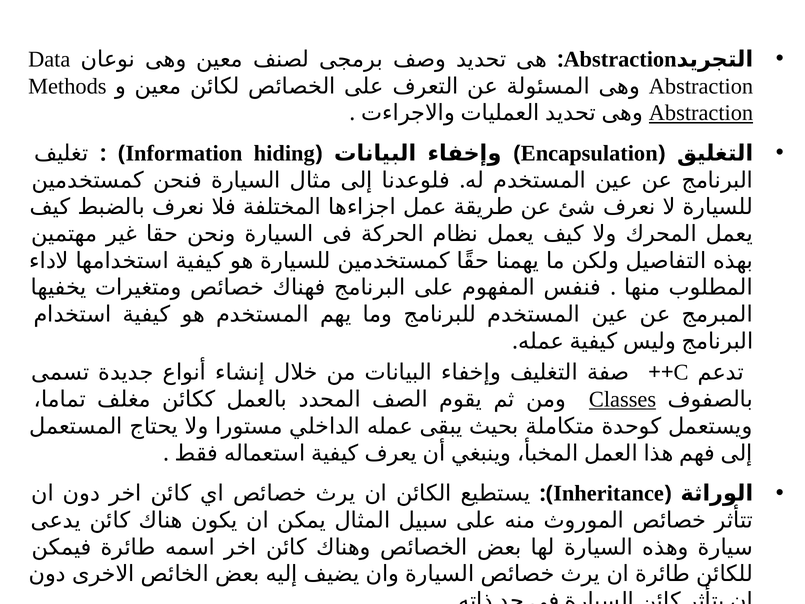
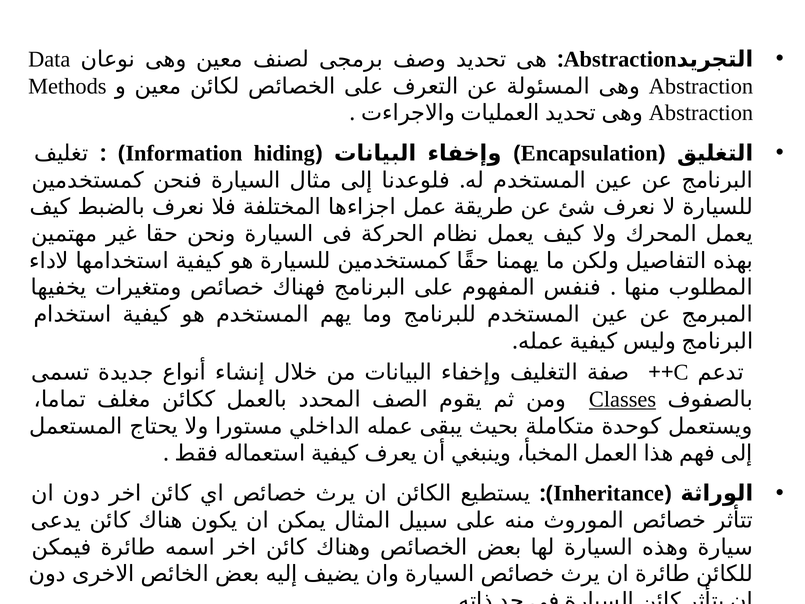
Abstraction at (701, 113) underline: present -> none
